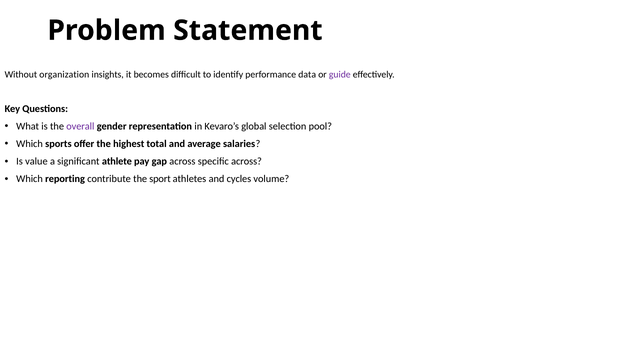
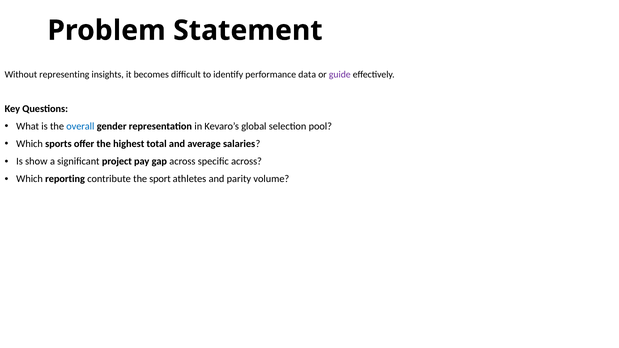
organization: organization -> representing
overall colour: purple -> blue
value: value -> show
athlete: athlete -> project
cycles: cycles -> parity
